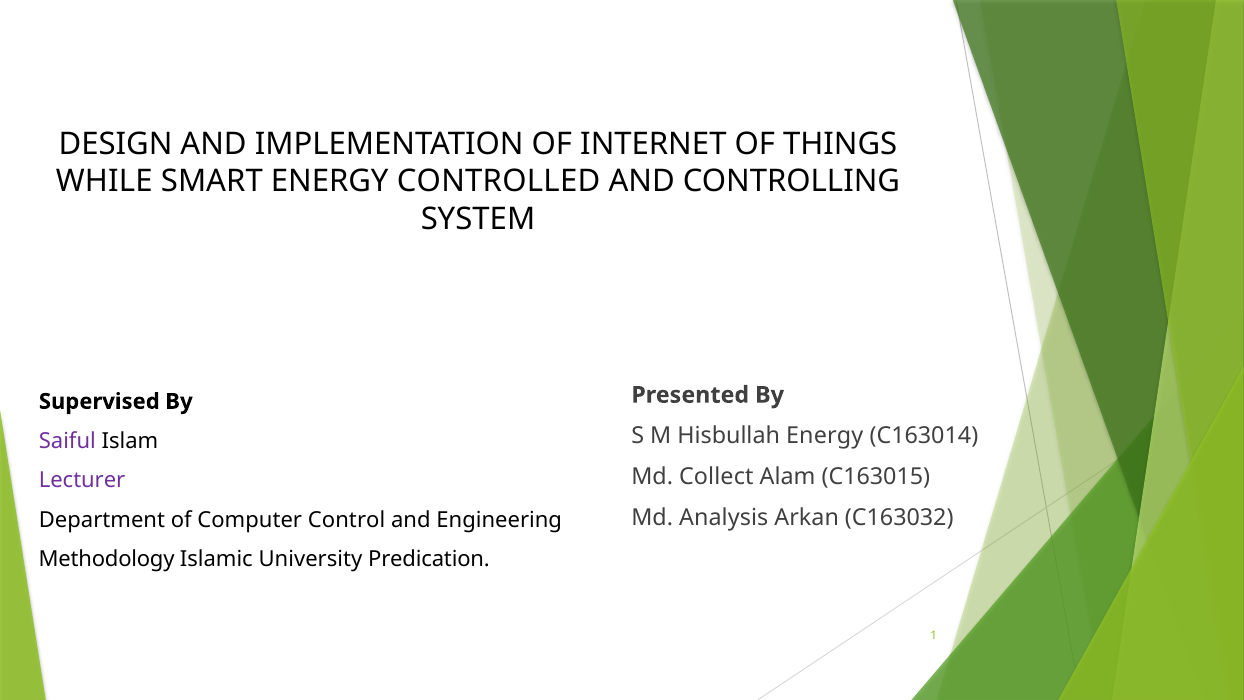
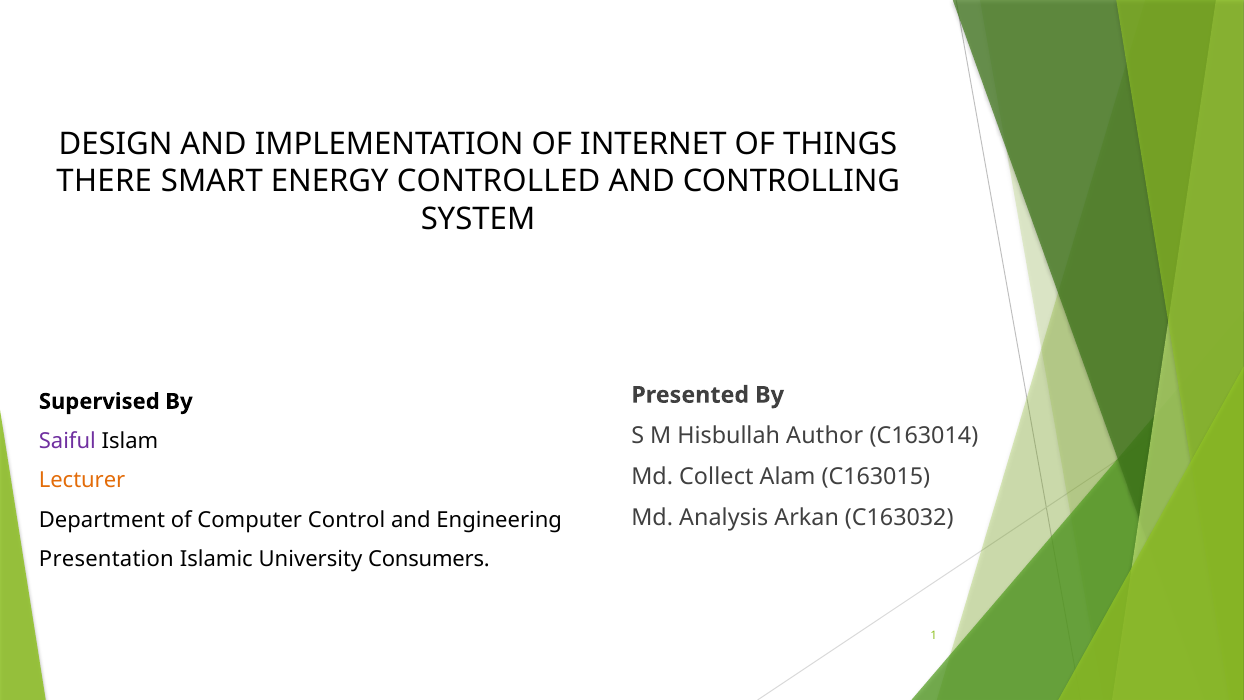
WHILE: WHILE -> THERE
Hisbullah Energy: Energy -> Author
Lecturer colour: purple -> orange
Methodology: Methodology -> Presentation
Predication: Predication -> Consumers
